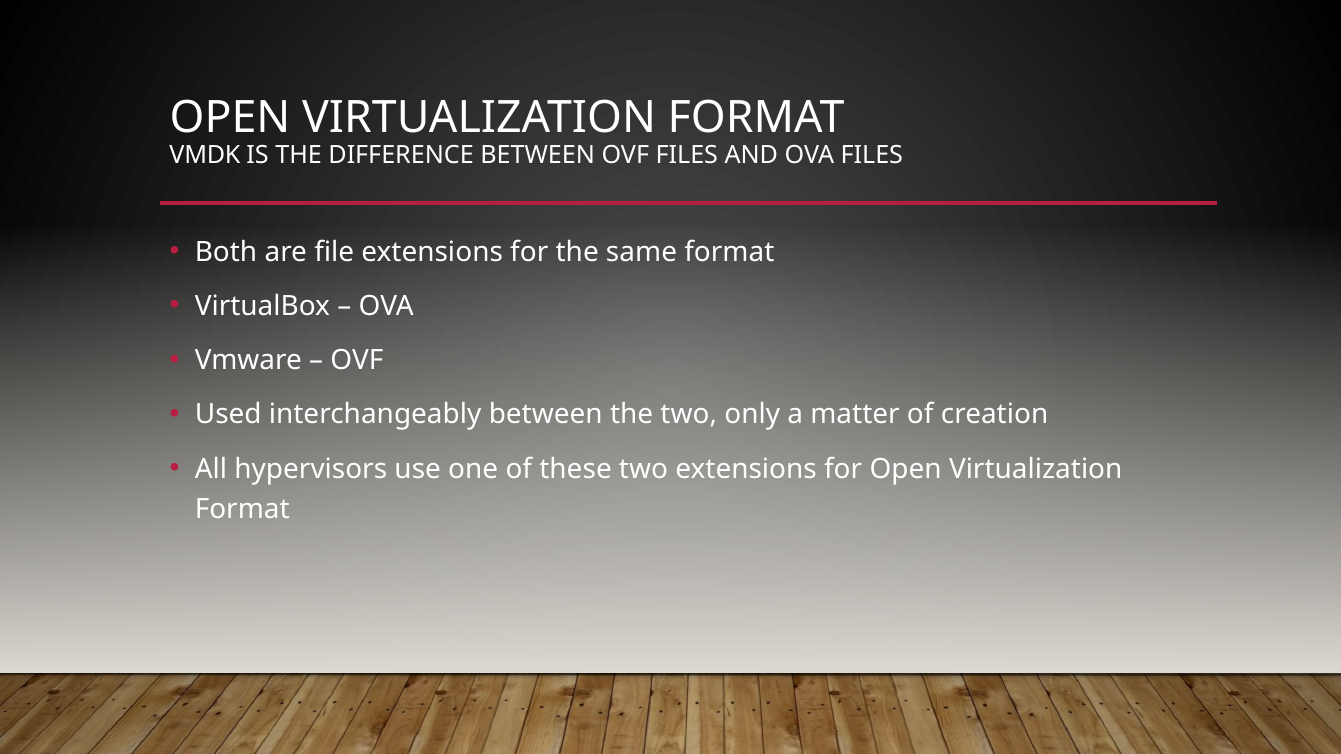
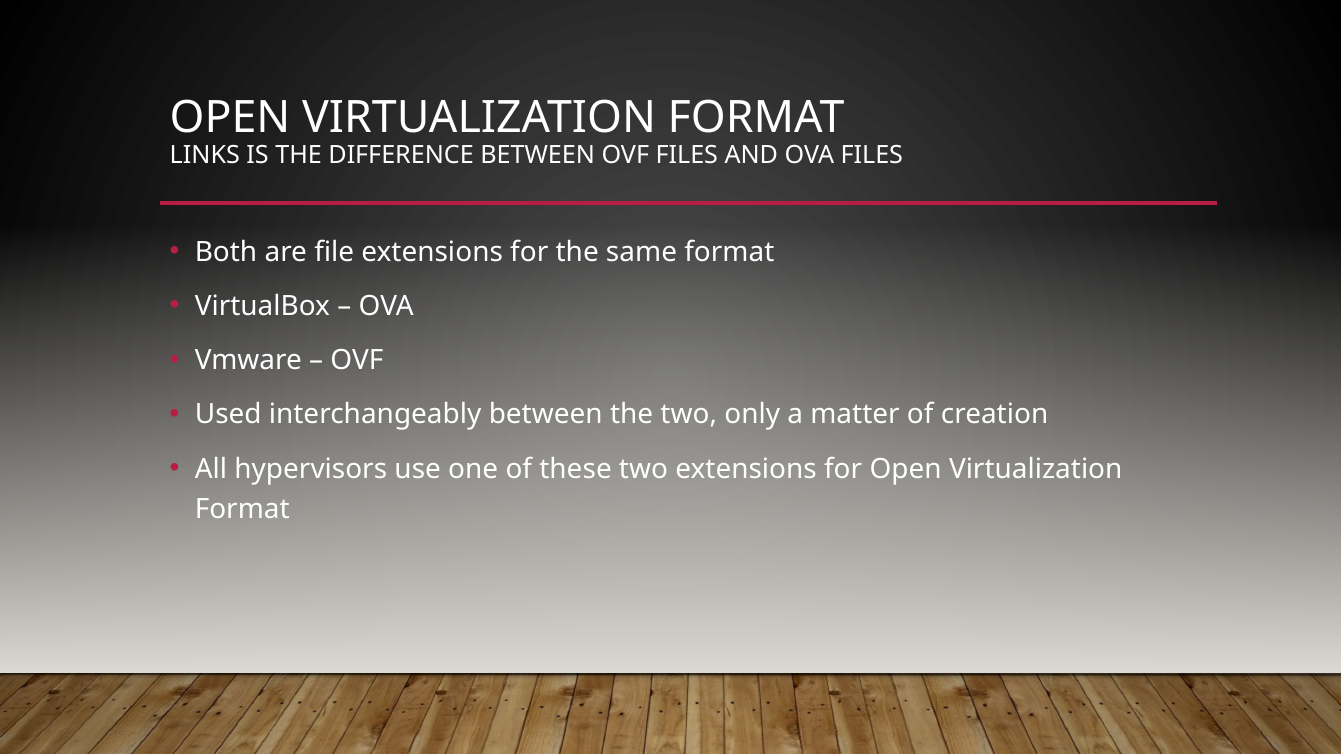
VMDK: VMDK -> LINKS
